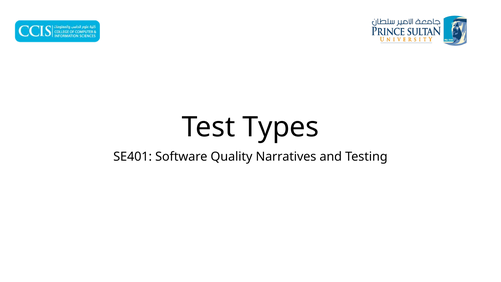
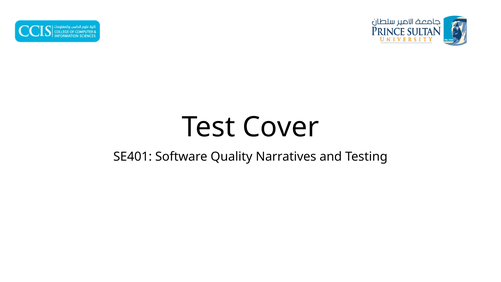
Types: Types -> Cover
